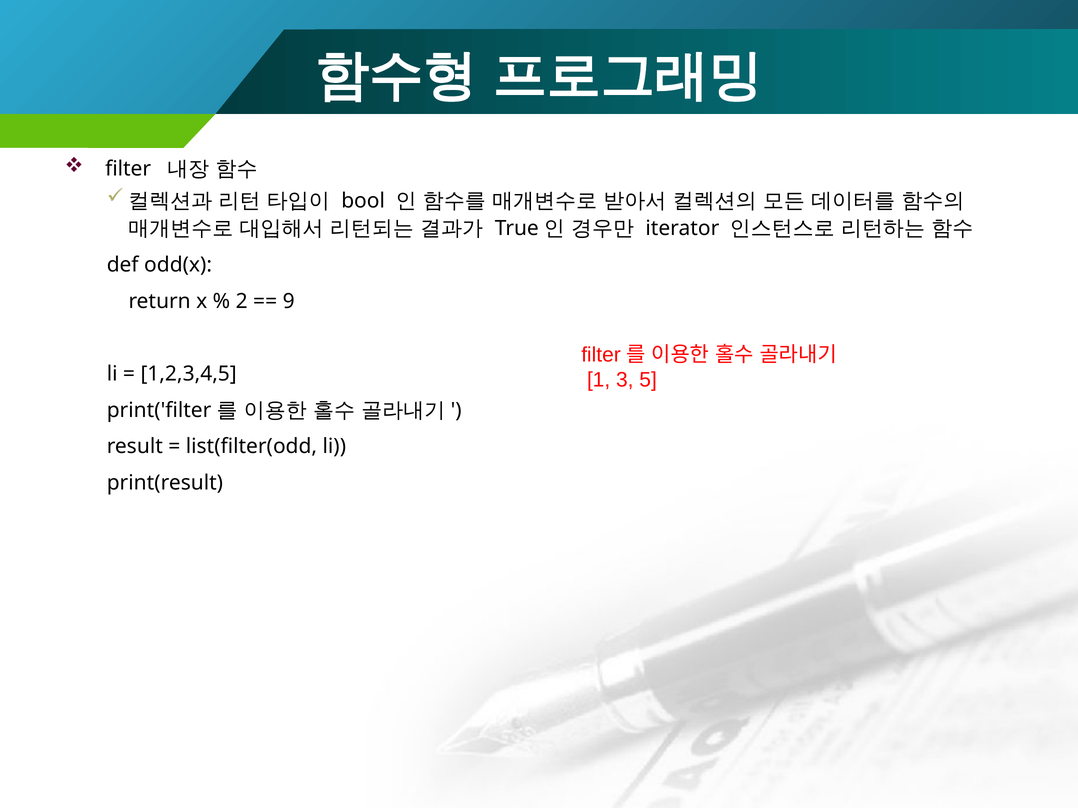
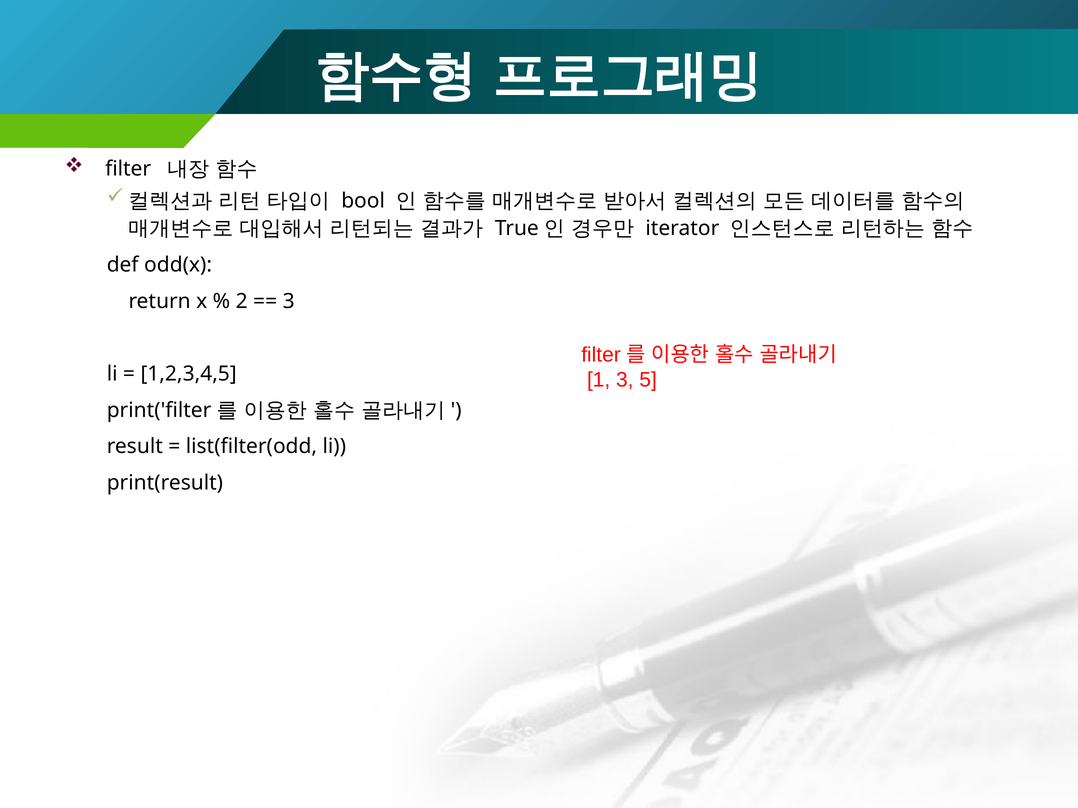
9 at (289, 301): 9 -> 3
